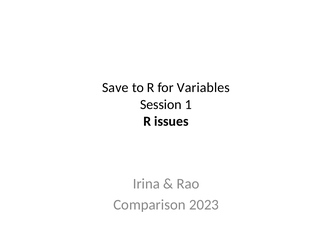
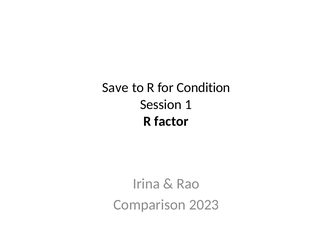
Variables: Variables -> Condition
issues: issues -> factor
